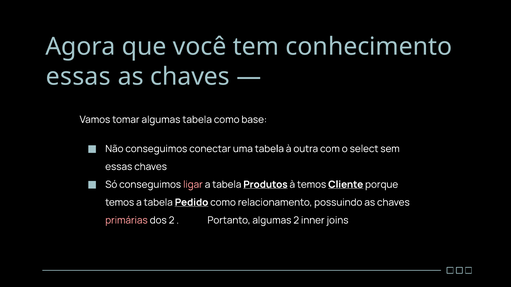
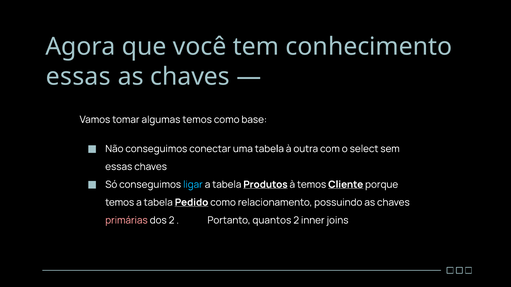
algumas tabela: tabela -> temos
ligar colour: pink -> light blue
Portanto algumas: algumas -> quantos
